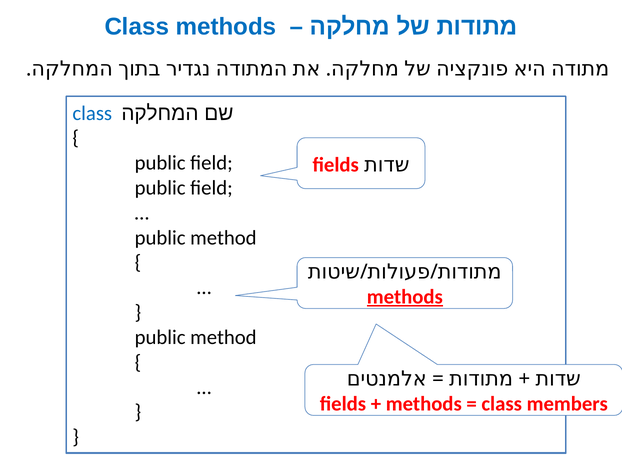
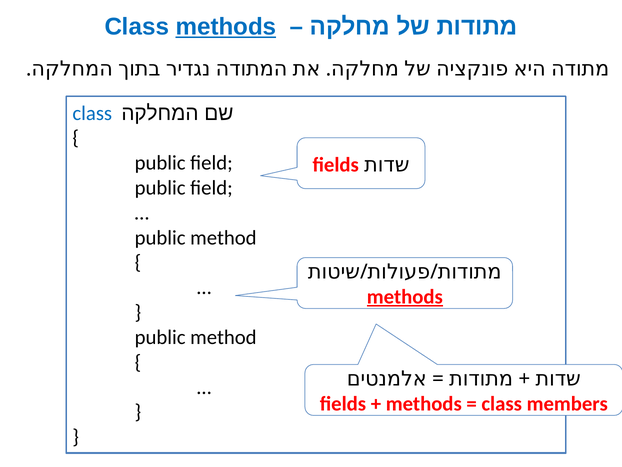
methods at (226, 27) underline: none -> present
